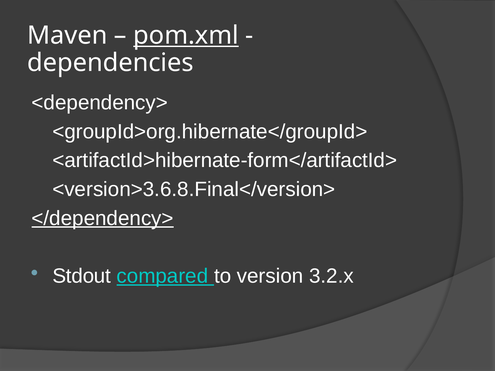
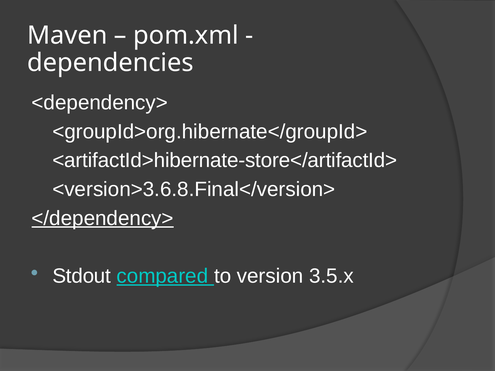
pom.xml underline: present -> none
<artifactId>hibernate-form</artifactId>: <artifactId>hibernate-form</artifactId> -> <artifactId>hibernate-store</artifactId>
3.2.x: 3.2.x -> 3.5.x
